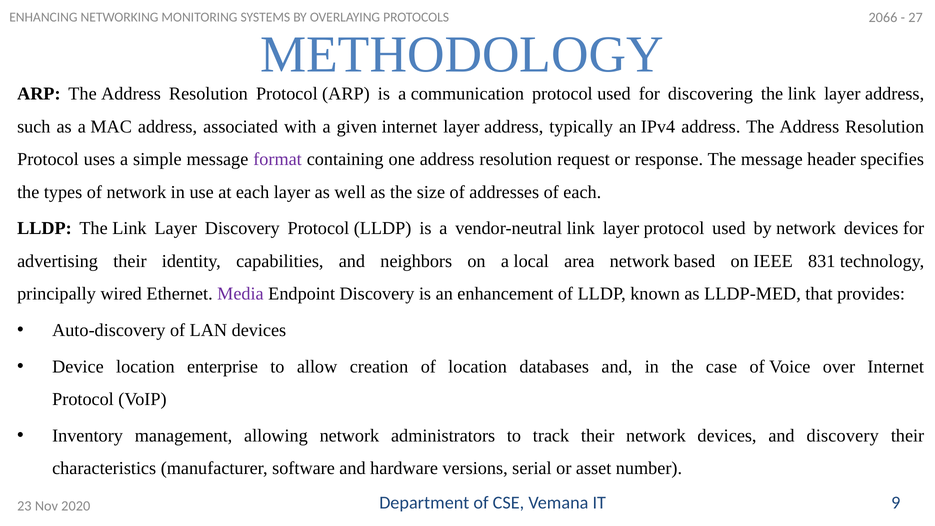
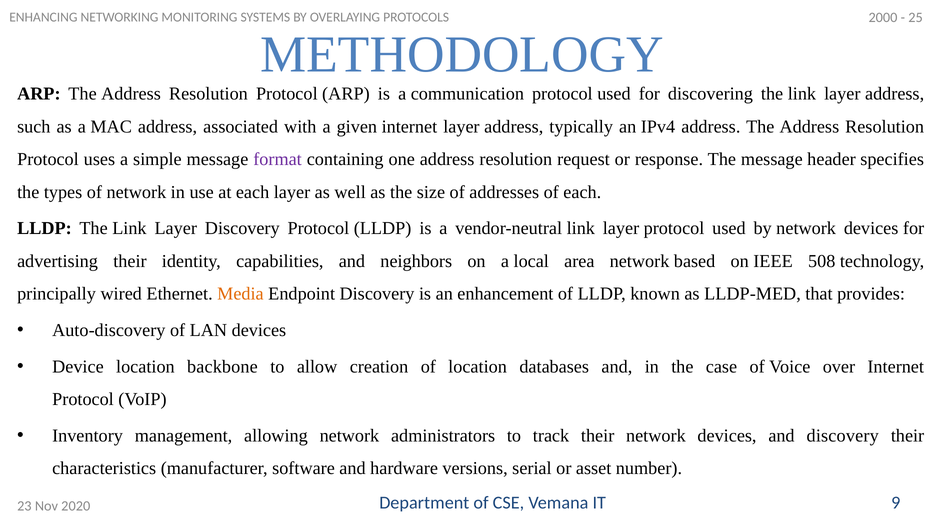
2066: 2066 -> 2000
27: 27 -> 25
831: 831 -> 508
Media colour: purple -> orange
enterprise: enterprise -> backbone
